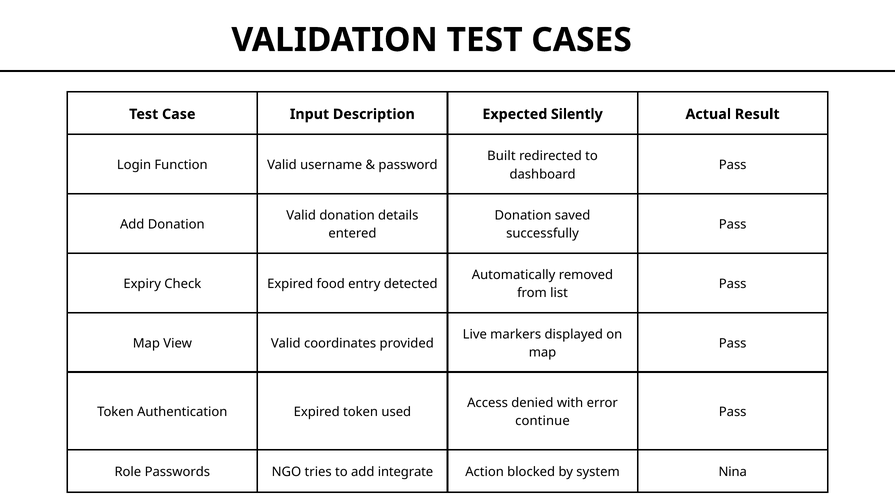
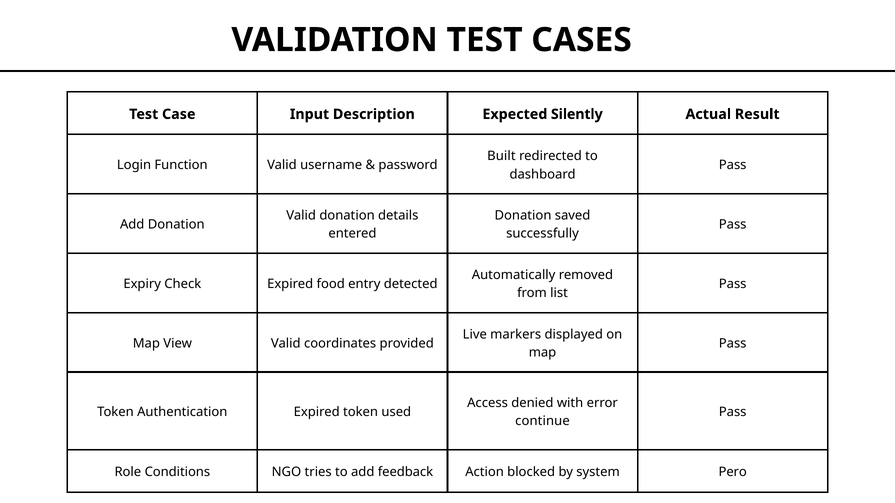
Passwords: Passwords -> Conditions
integrate: integrate -> feedback
Nina: Nina -> Pero
